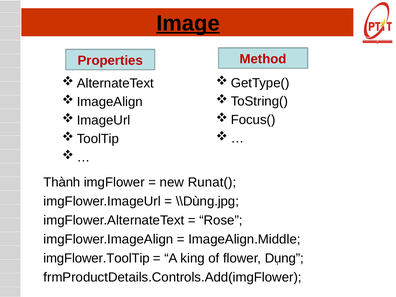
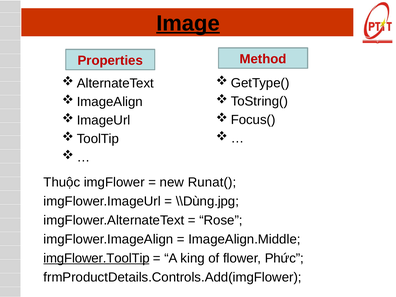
Thành: Thành -> Thuộc
imgFlower.ToolTip underline: none -> present
Dụng: Dụng -> Phức
